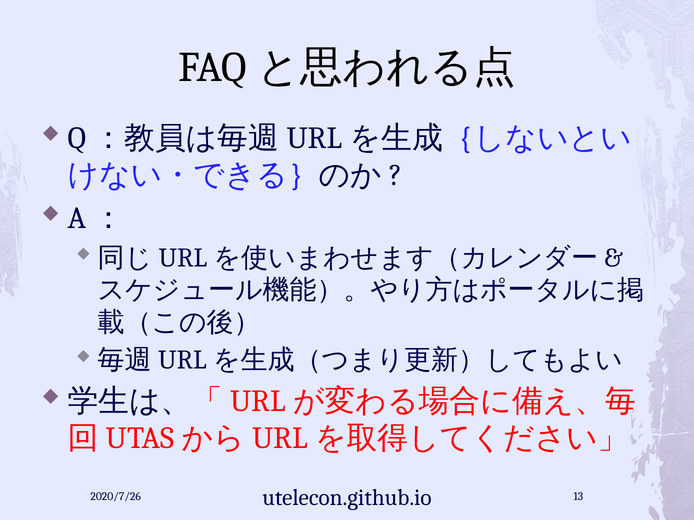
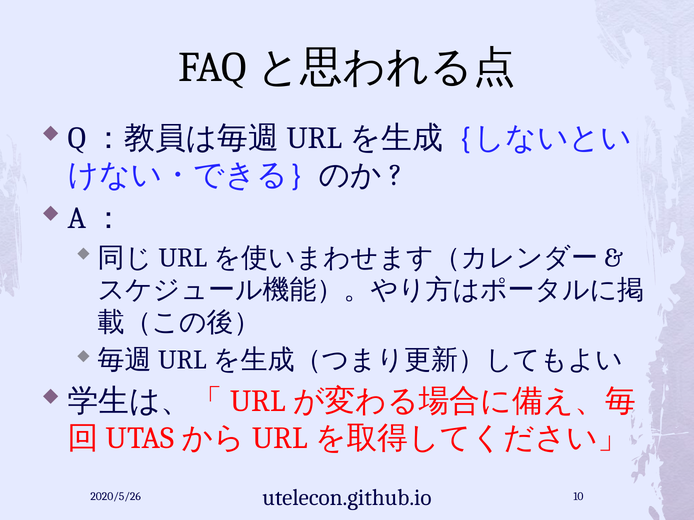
2020/7/26: 2020/7/26 -> 2020/5/26
13: 13 -> 10
